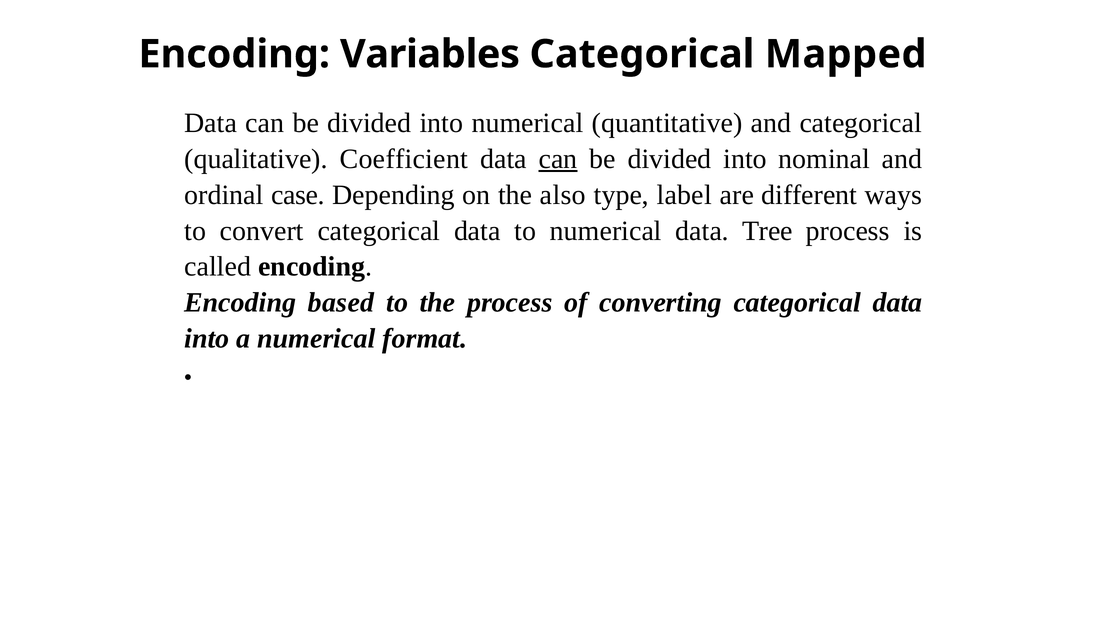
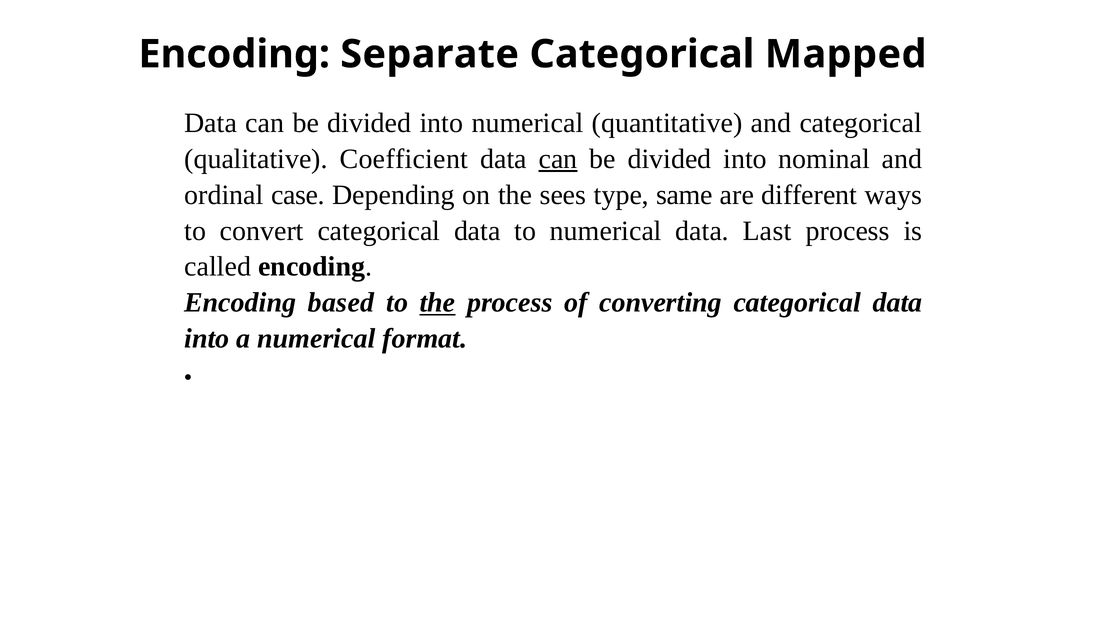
Variables: Variables -> Separate
also: also -> sees
label: label -> same
Tree: Tree -> Last
the at (438, 303) underline: none -> present
